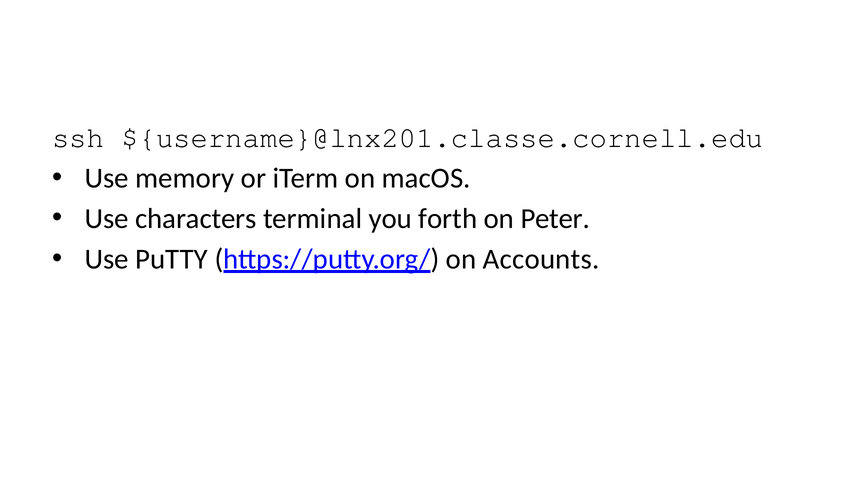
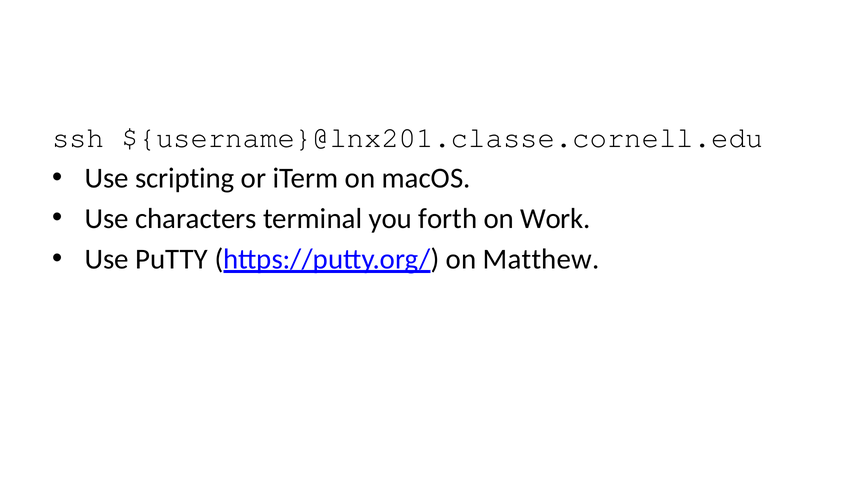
memory: memory -> scripting
Peter: Peter -> Work
Accounts: Accounts -> Matthew
